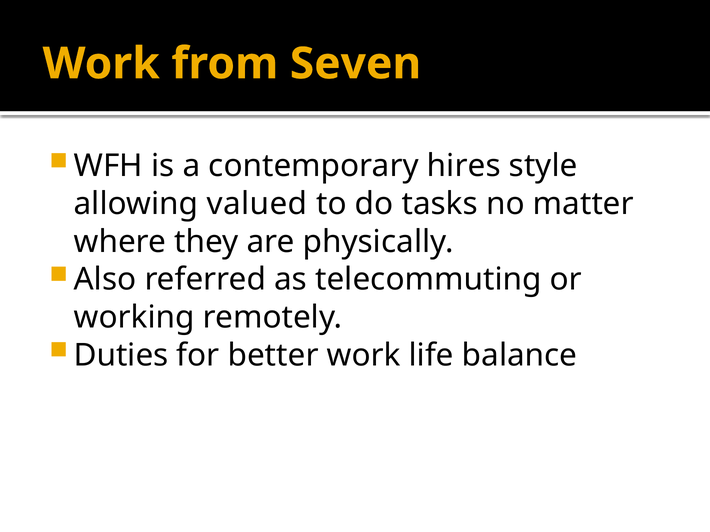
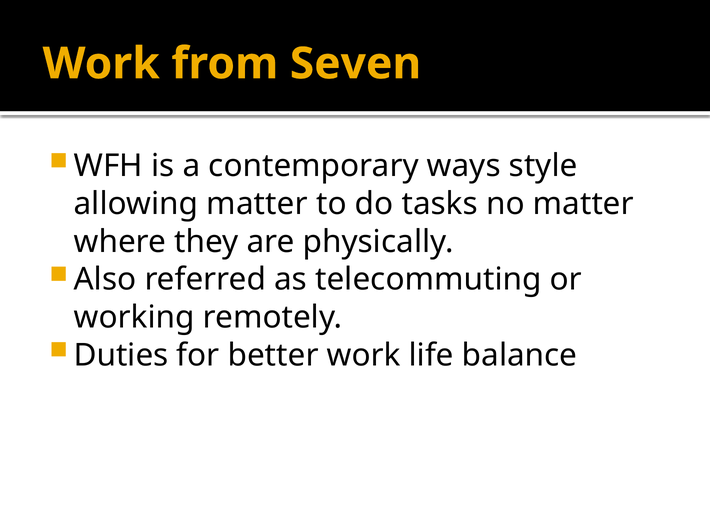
hires: hires -> ways
allowing valued: valued -> matter
